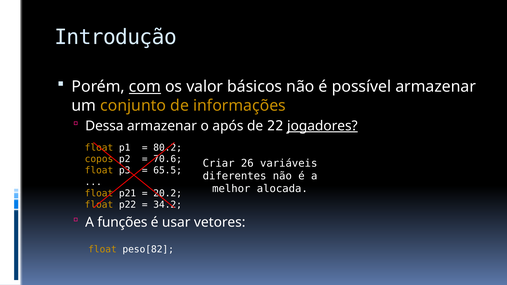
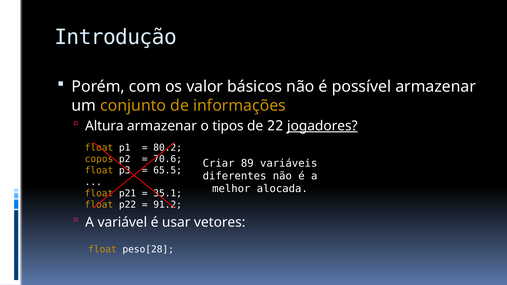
com underline: present -> none
Dessa: Dessa -> Altura
após: após -> tipos
26: 26 -> 89
20.2: 20.2 -> 35.1
34.2: 34.2 -> 91.2
funções: funções -> variável
peso[82: peso[82 -> peso[28
